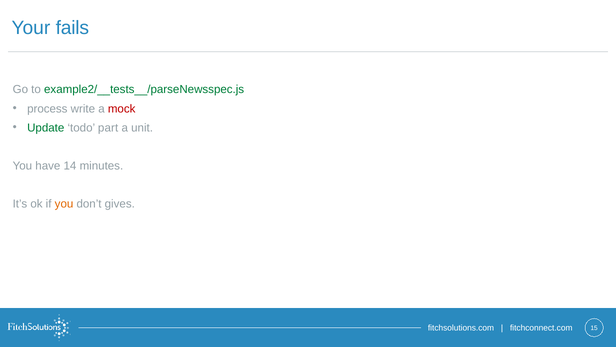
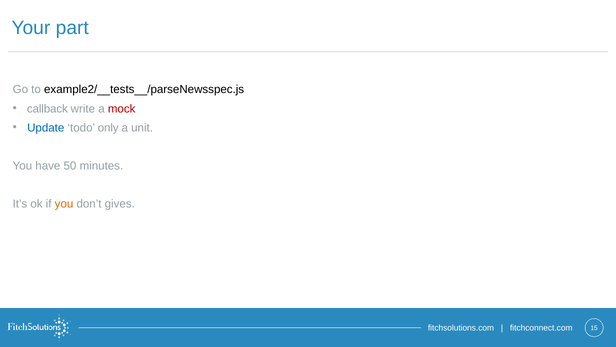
fails: fails -> part
example2/__tests__/parseNewsspec.js colour: green -> black
process: process -> callback
Update colour: green -> blue
part: part -> only
14: 14 -> 50
